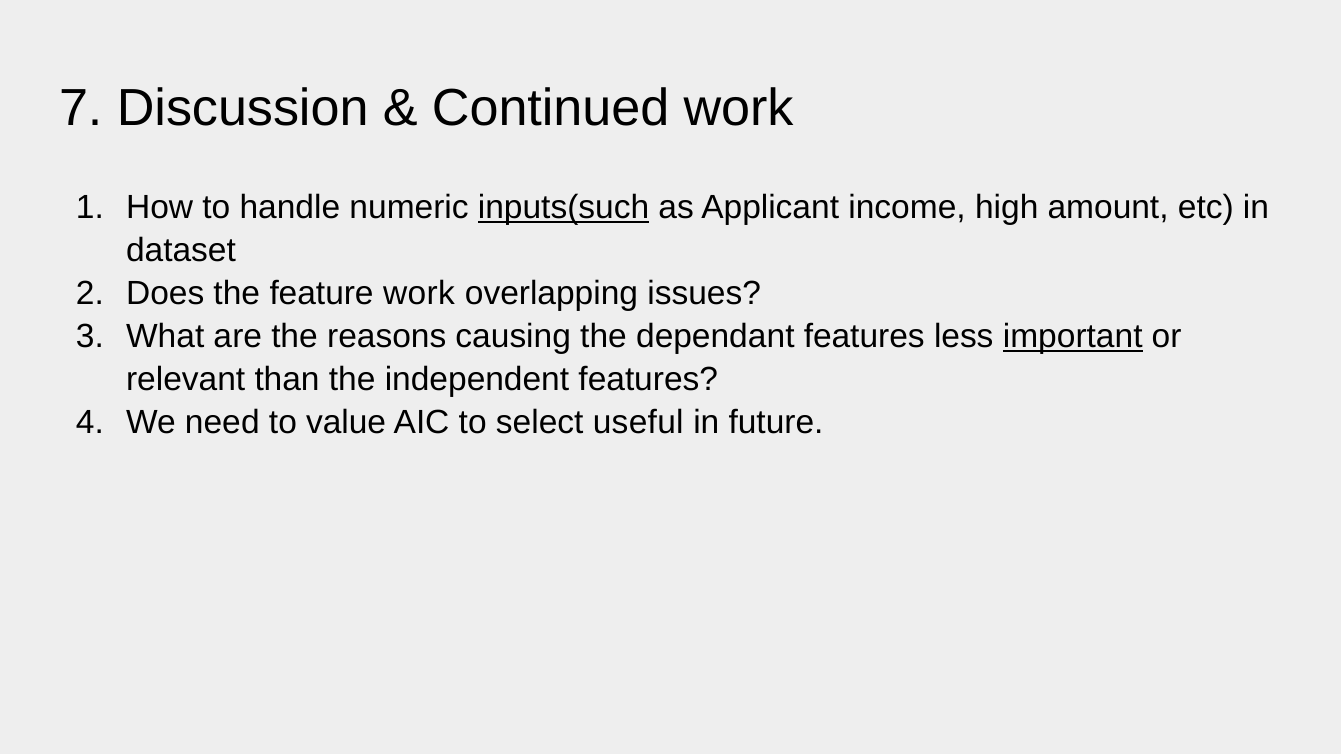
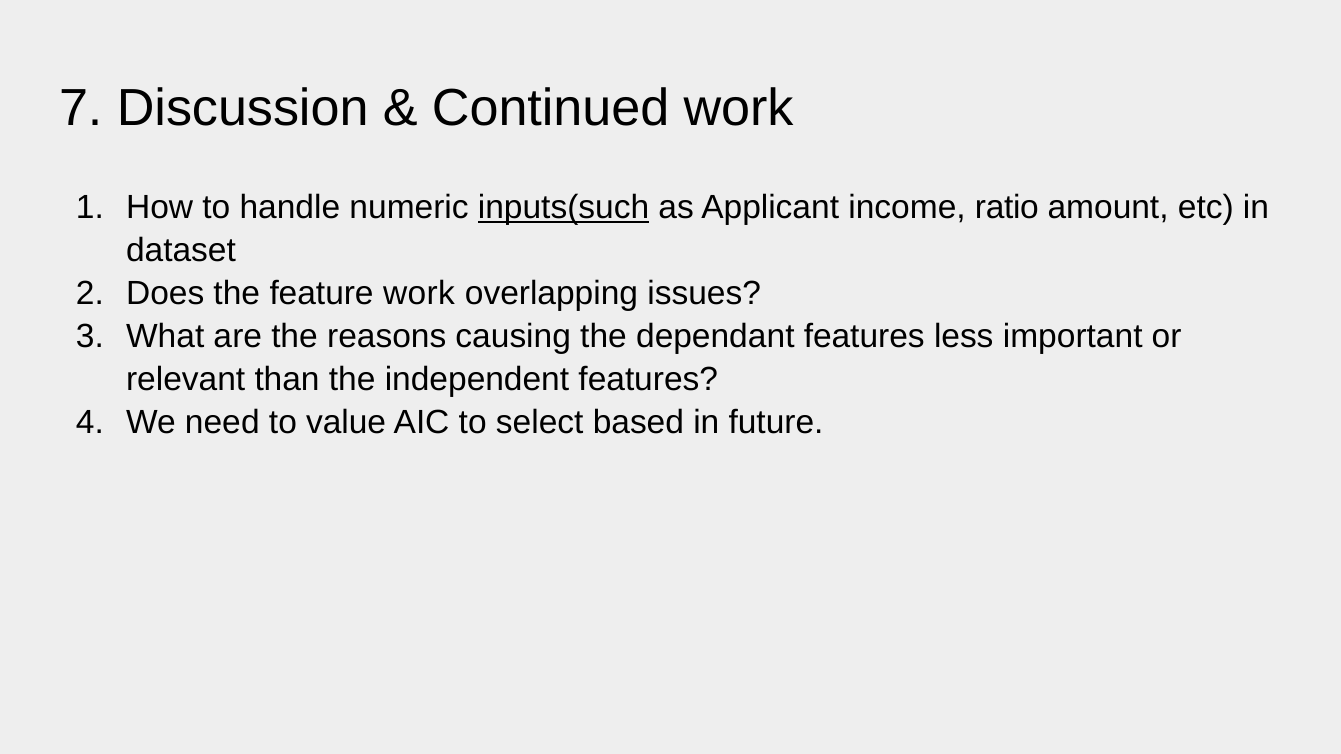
high: high -> ratio
important underline: present -> none
useful: useful -> based
